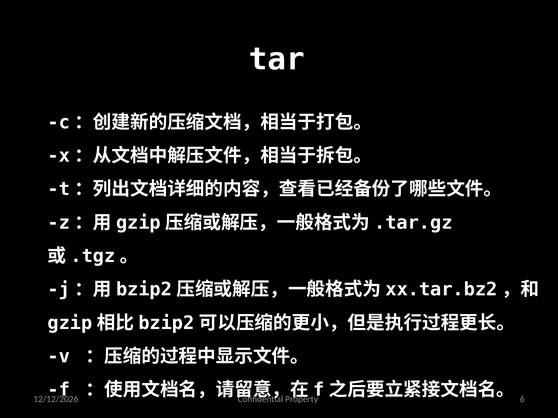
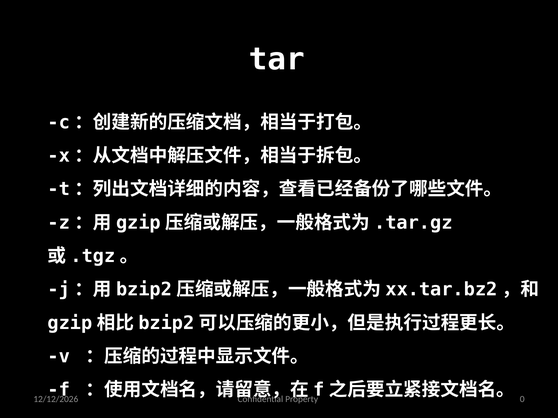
6: 6 -> 0
